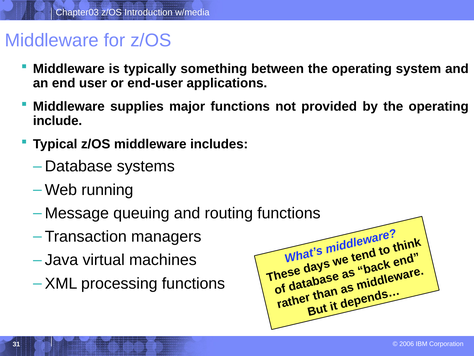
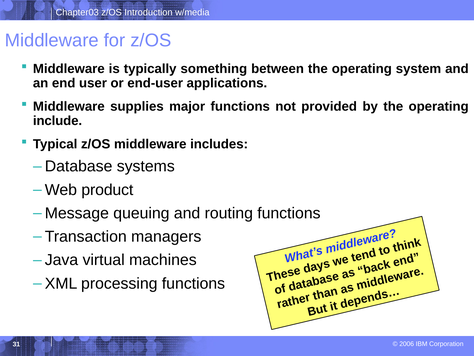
running: running -> product
